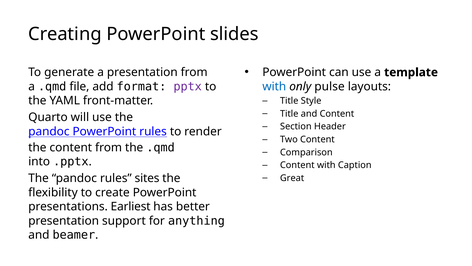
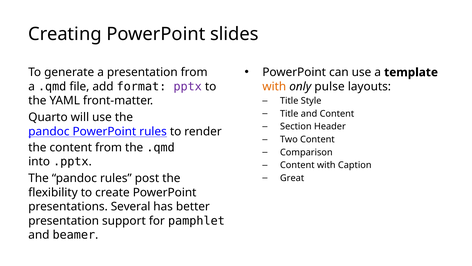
with at (274, 86) colour: blue -> orange
sites: sites -> post
Earliest: Earliest -> Several
anything: anything -> pamphlet
